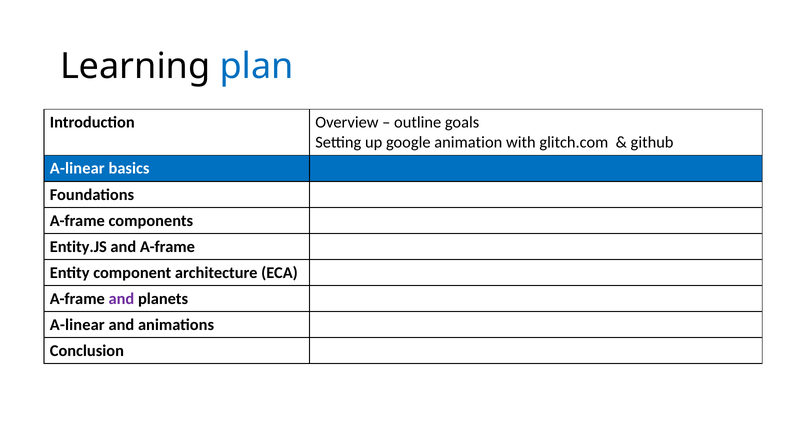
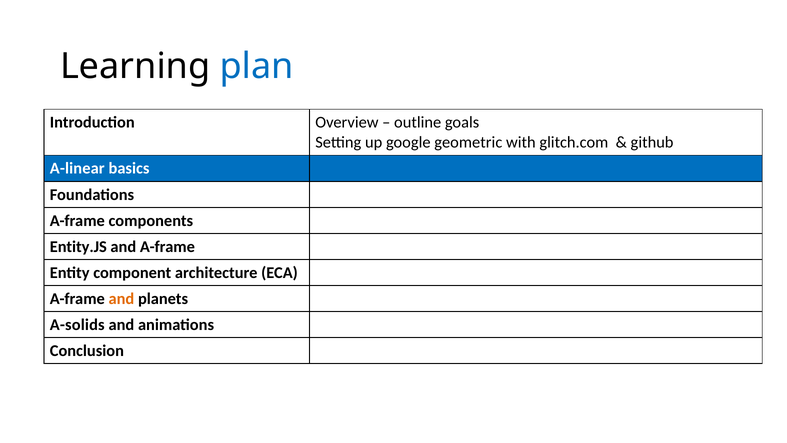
animation: animation -> geometric
and at (121, 298) colour: purple -> orange
A-linear at (77, 324): A-linear -> A-solids
